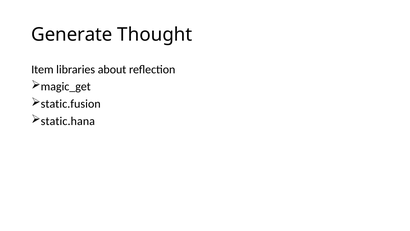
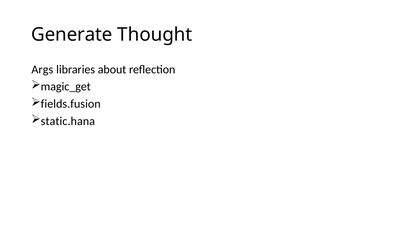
Item: Item -> Args
static.fusion: static.fusion -> fields.fusion
